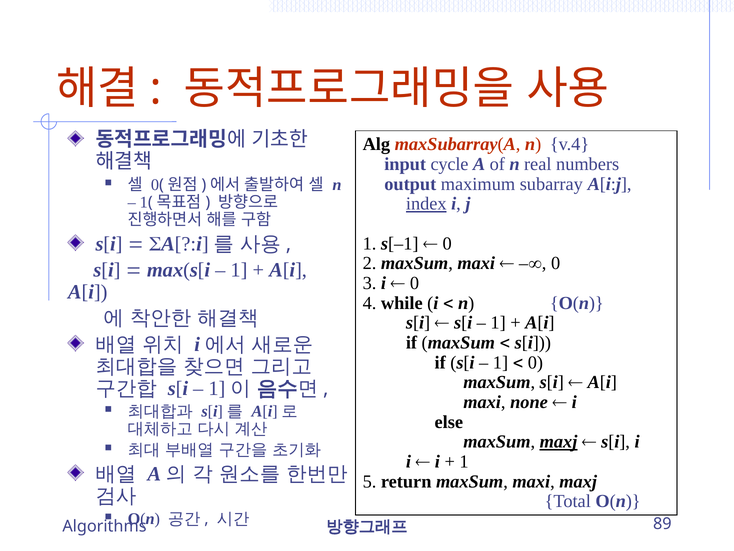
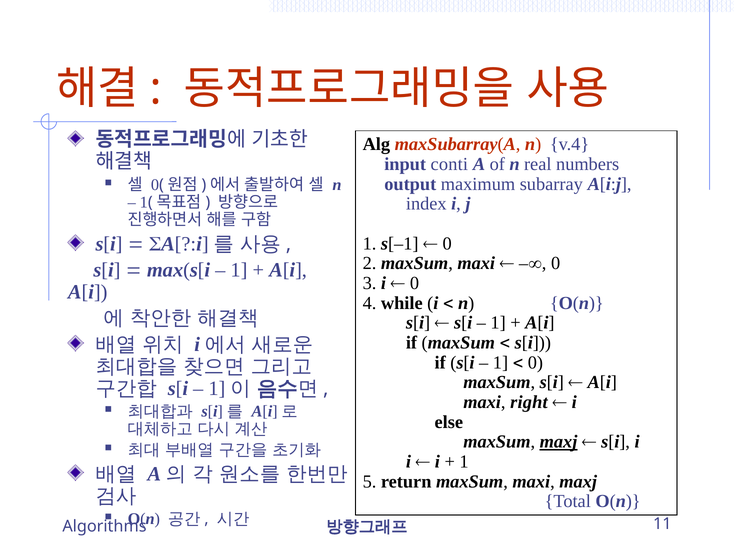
cycle: cycle -> conti
index underline: present -> none
none: none -> right
89: 89 -> 11
